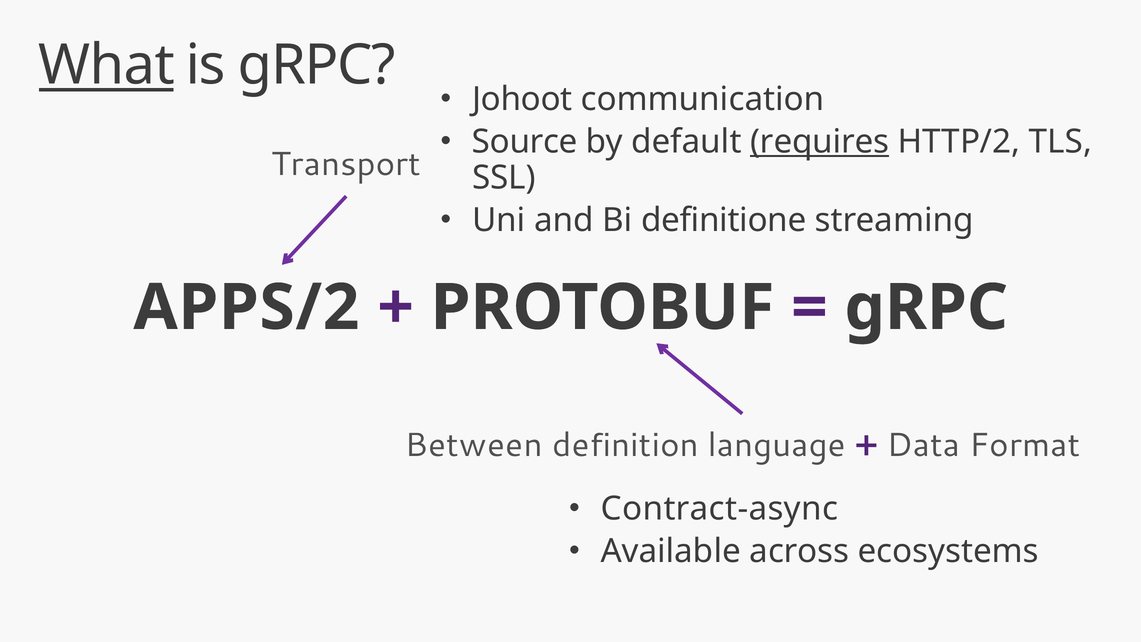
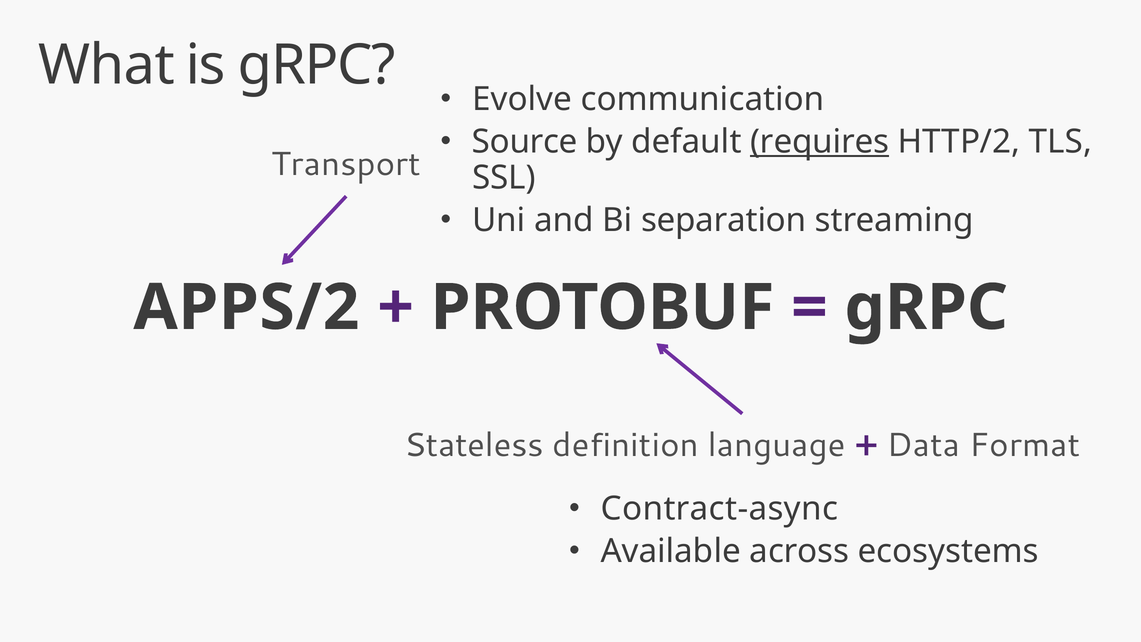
What underline: present -> none
Johoot: Johoot -> Evolve
definitione: definitione -> separation
Between: Between -> Stateless
